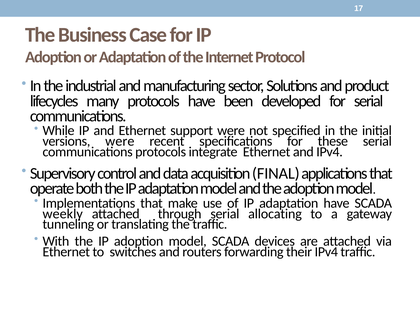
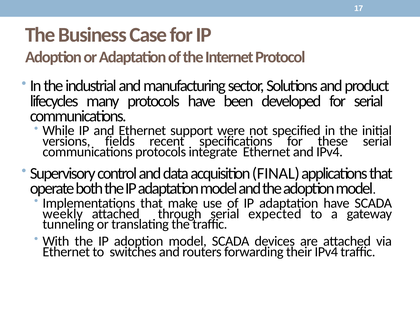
versions were: were -> fields
allocating: allocating -> expected
